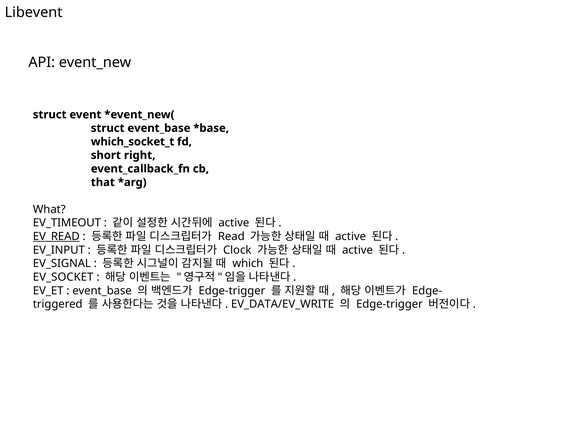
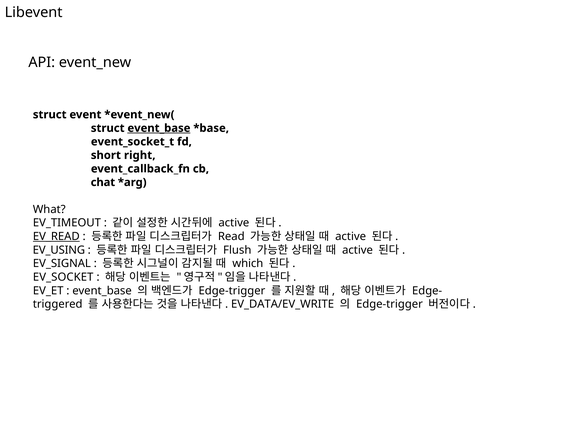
event_base at (159, 128) underline: none -> present
which_socket_t: which_socket_t -> event_socket_t
that: that -> chat
EV_INPUT: EV_INPUT -> EV_USING
Clock: Clock -> Flush
